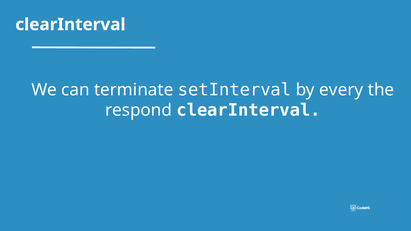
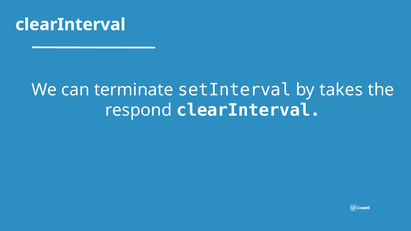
every: every -> takes
